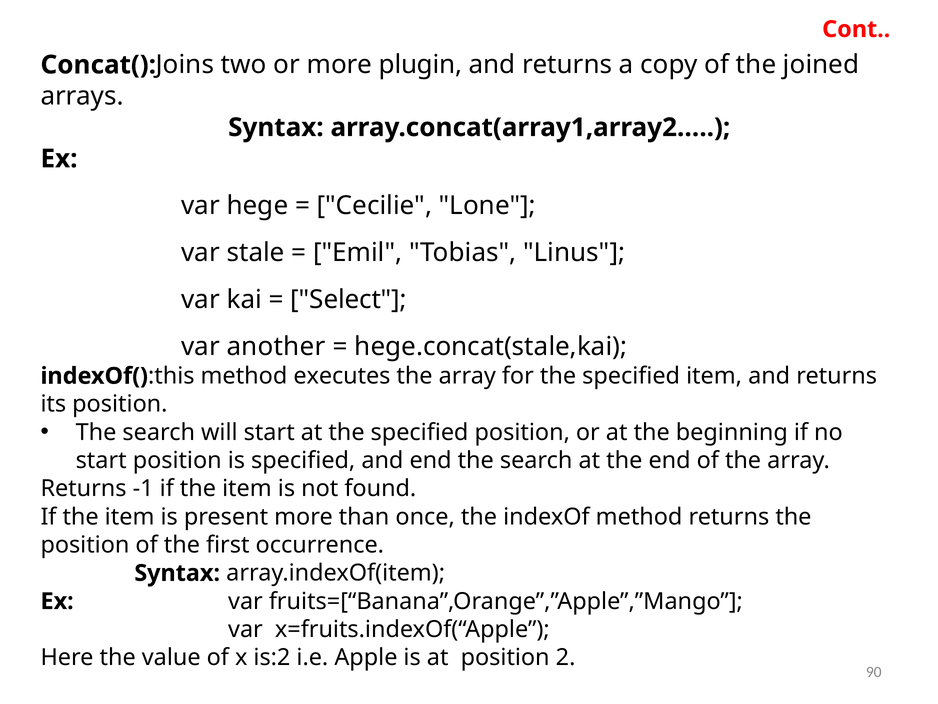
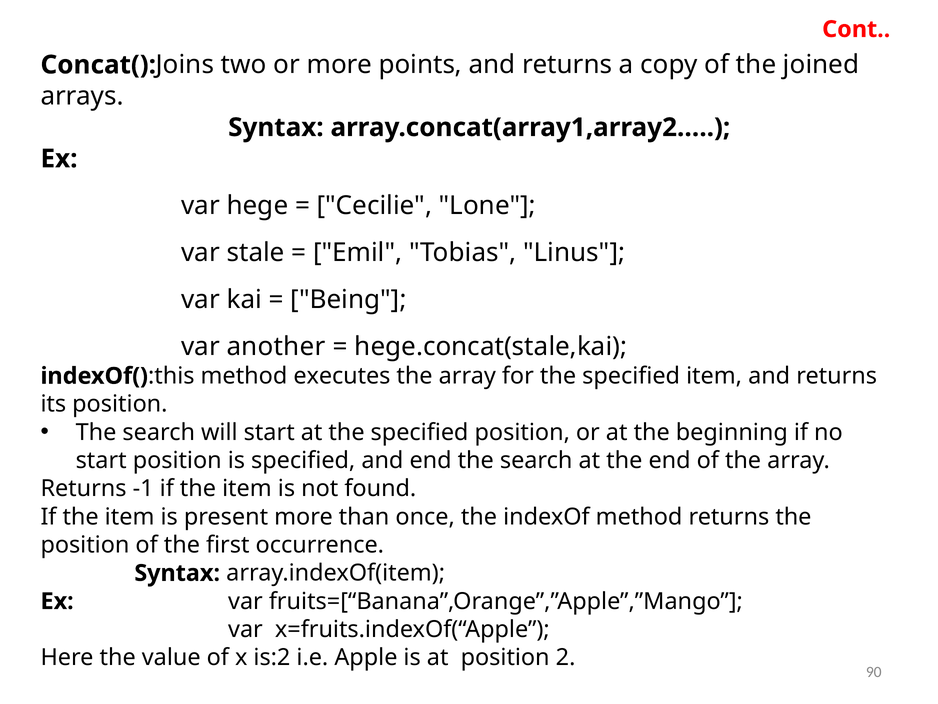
plugin: plugin -> points
Select: Select -> Being
